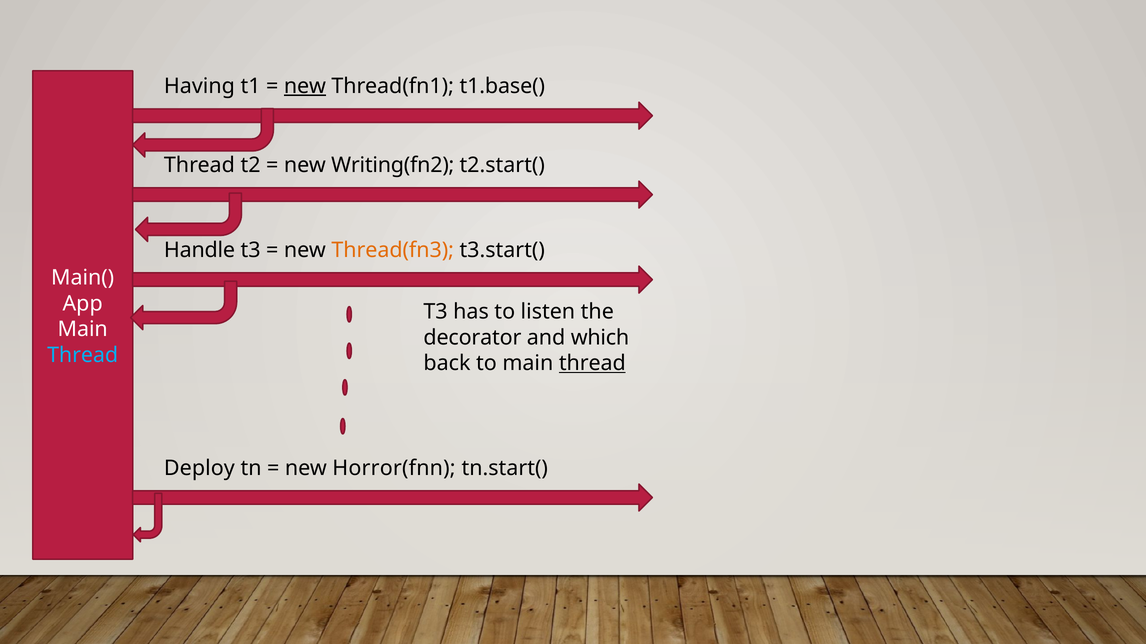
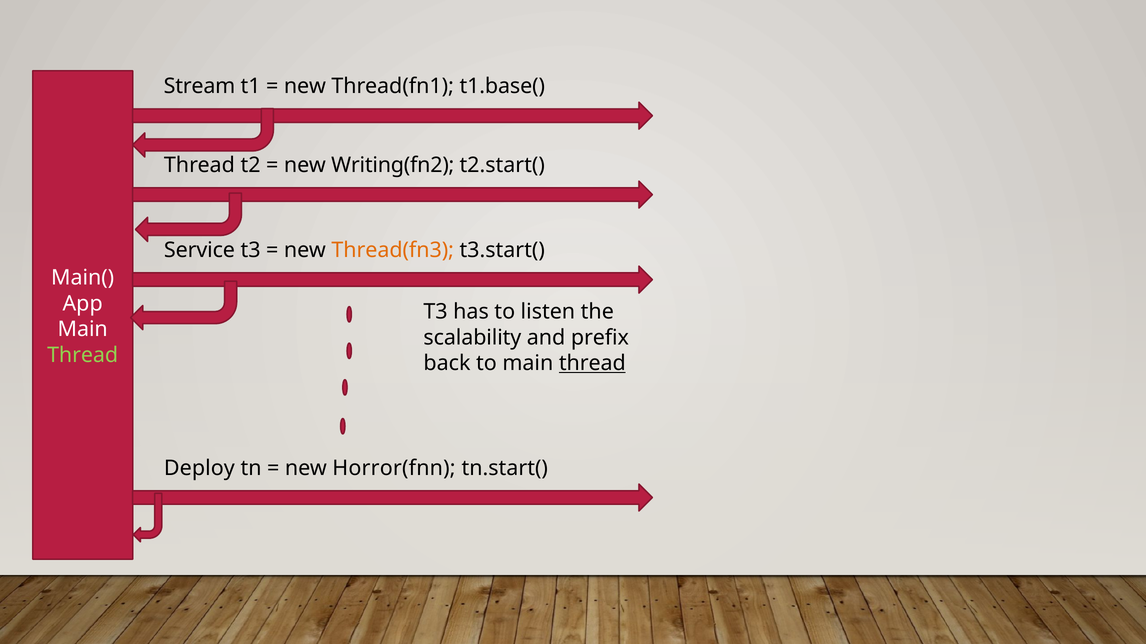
Having: Having -> Stream
new at (305, 86) underline: present -> none
Handle: Handle -> Service
decorator: decorator -> scalability
which: which -> prefix
Thread at (83, 355) colour: light blue -> light green
